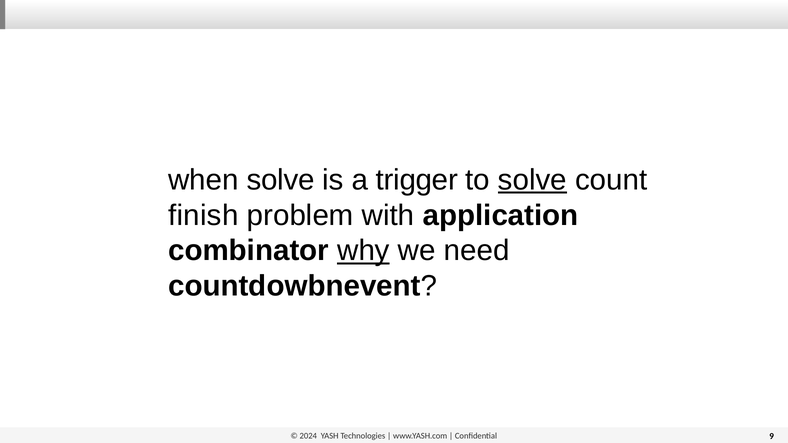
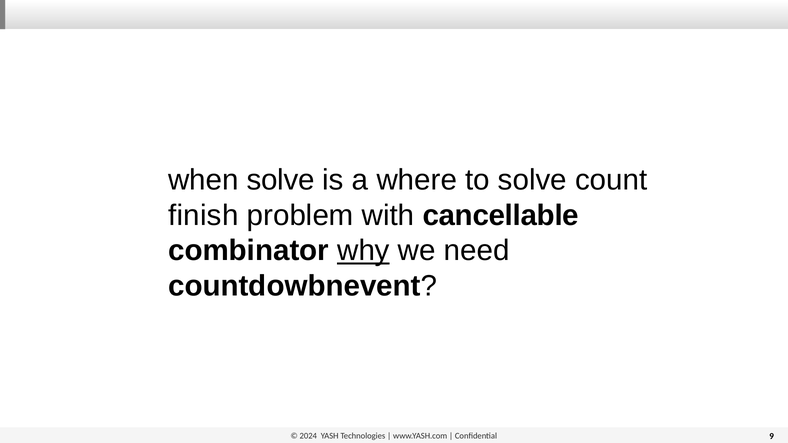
trigger: trigger -> where
solve at (532, 180) underline: present -> none
application: application -> cancellable
